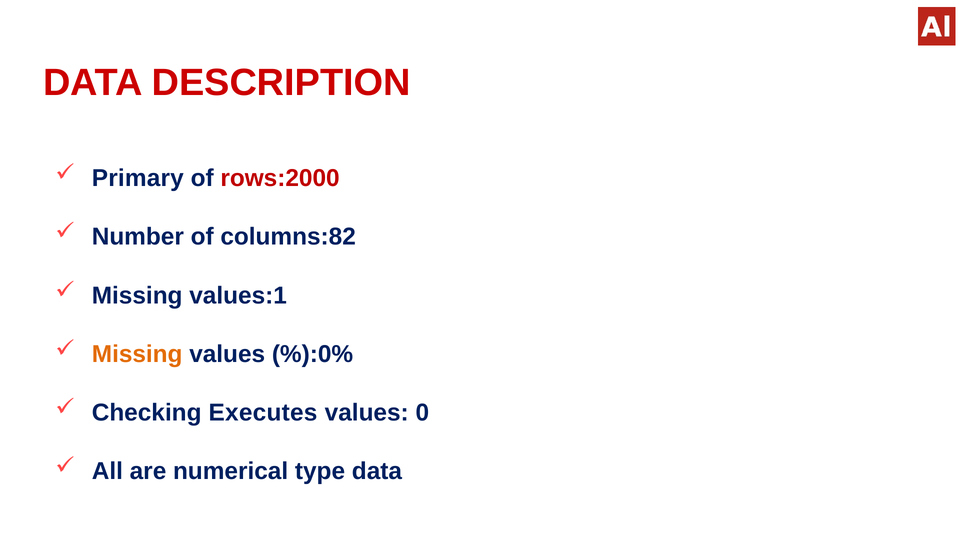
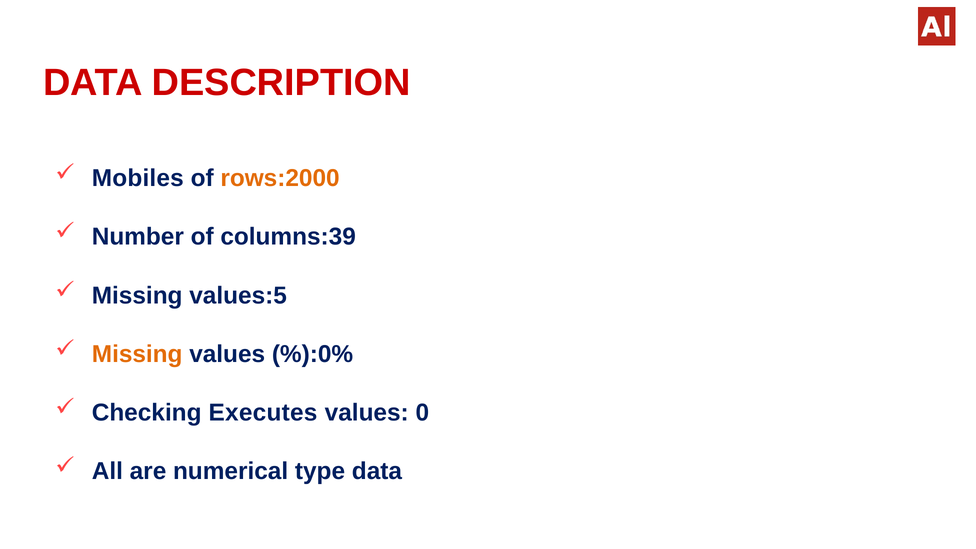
Primary: Primary -> Mobiles
rows:2000 colour: red -> orange
columns:82: columns:82 -> columns:39
values:1: values:1 -> values:5
